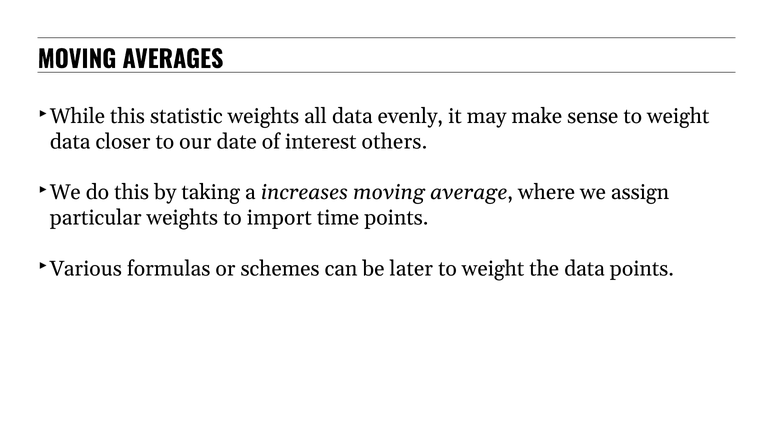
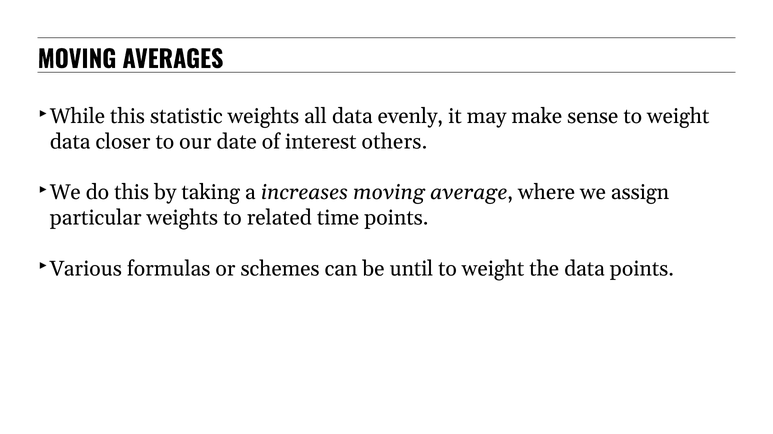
import: import -> related
later: later -> until
